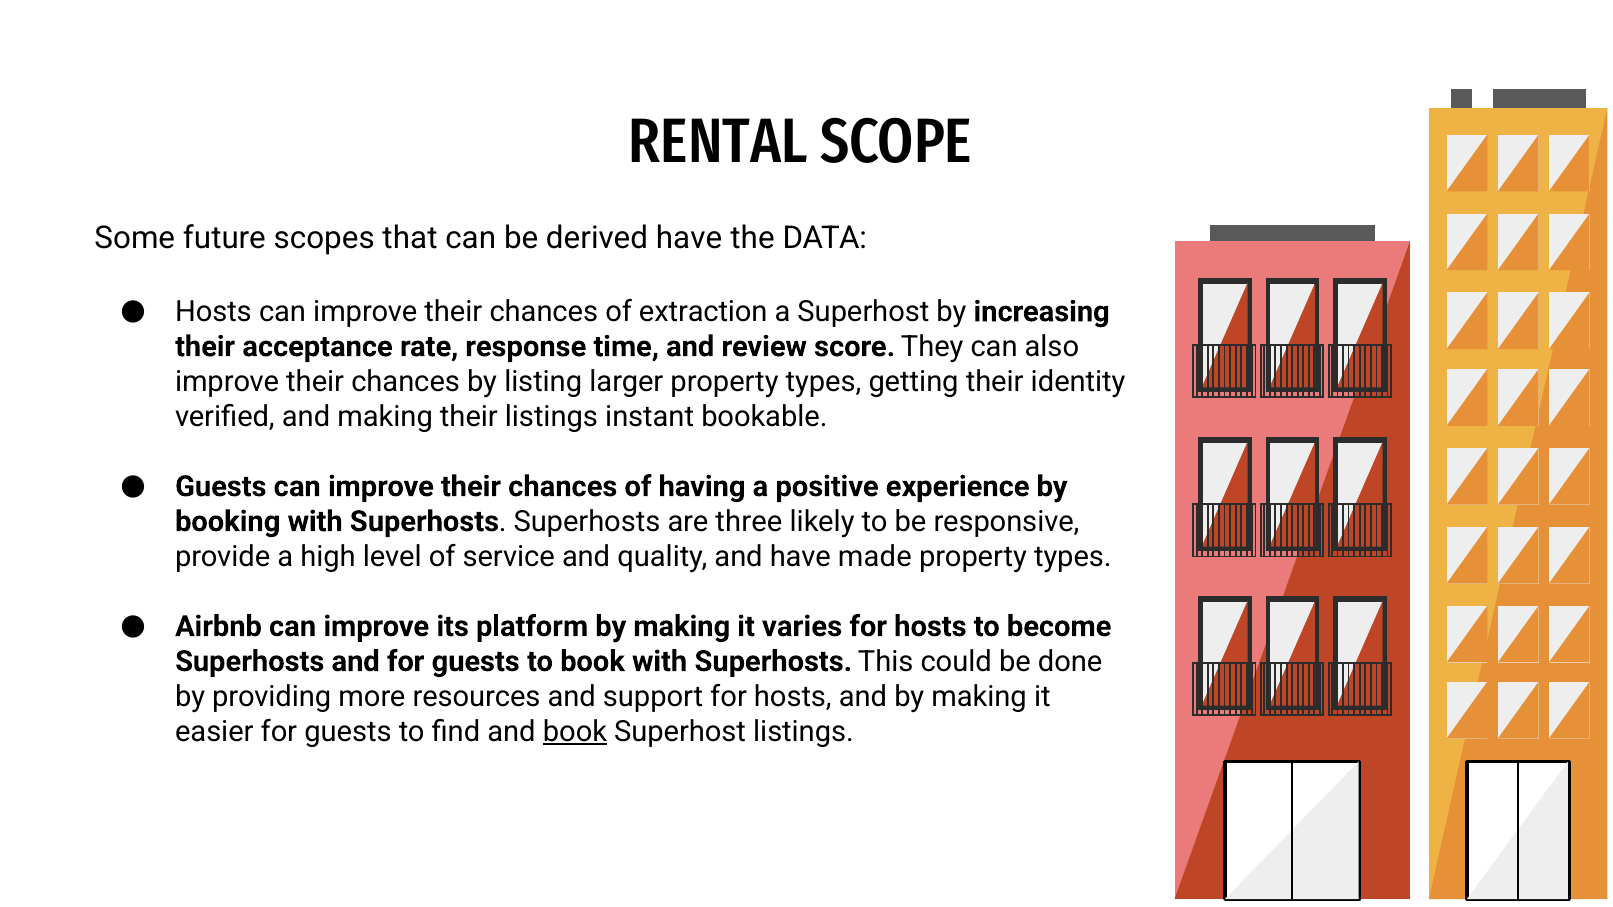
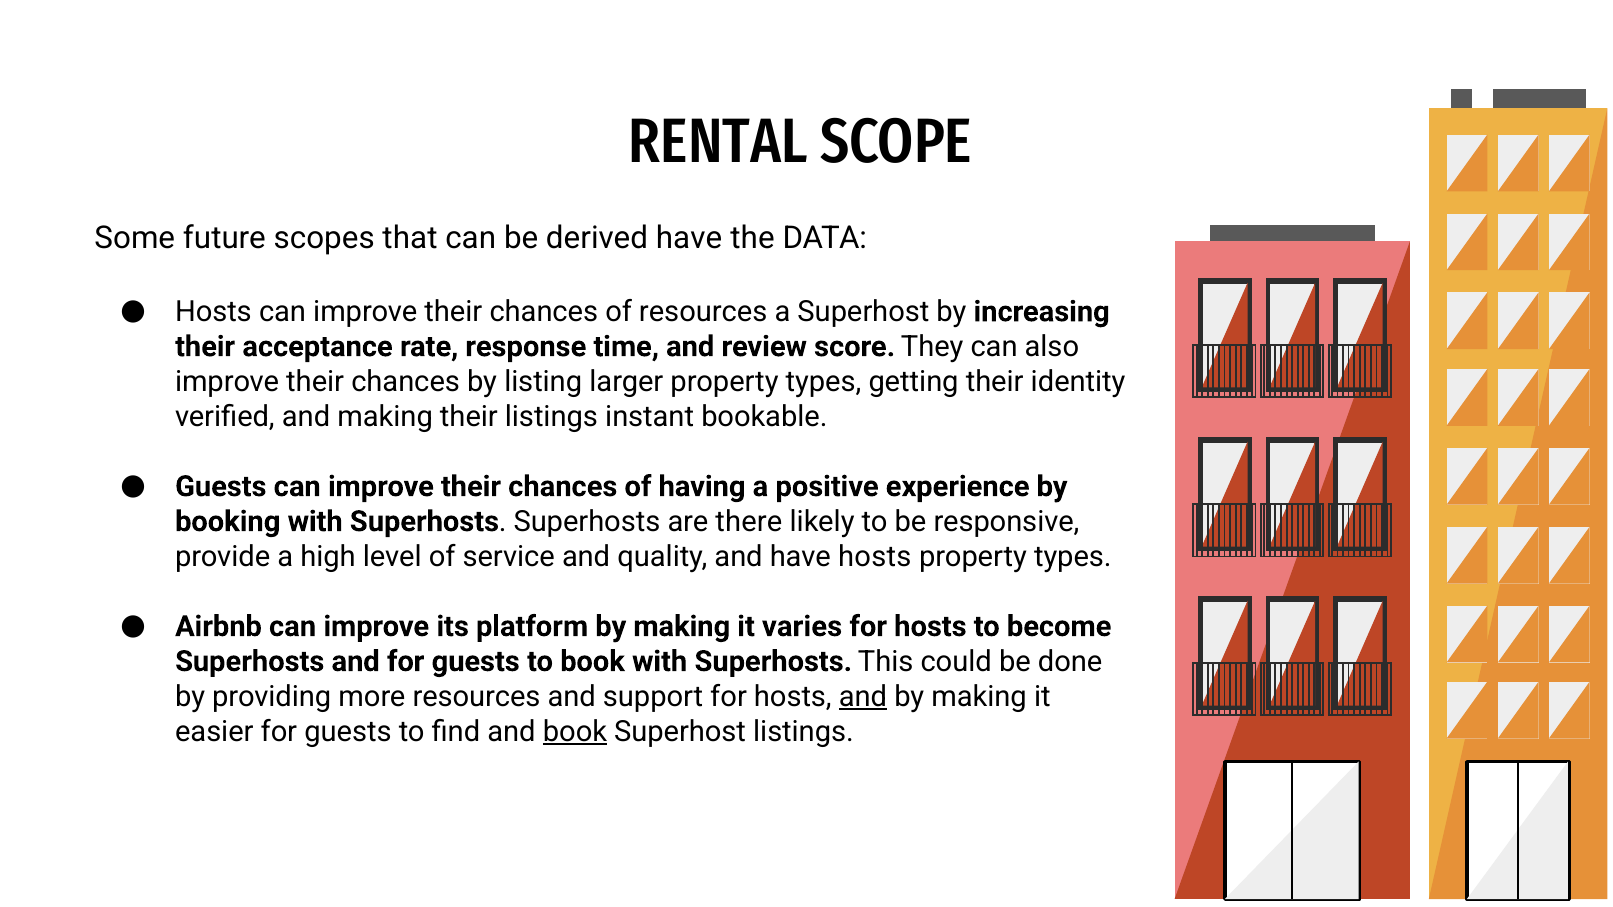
of extraction: extraction -> resources
three: three -> there
have made: made -> hosts
and at (863, 697) underline: none -> present
